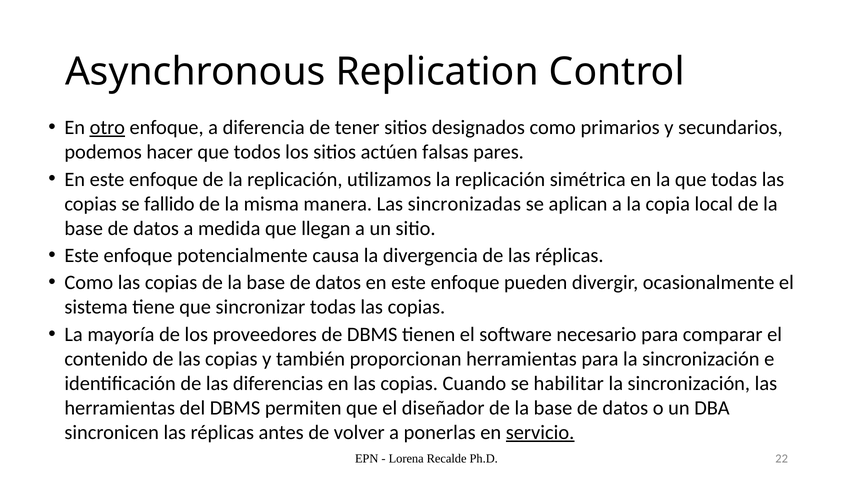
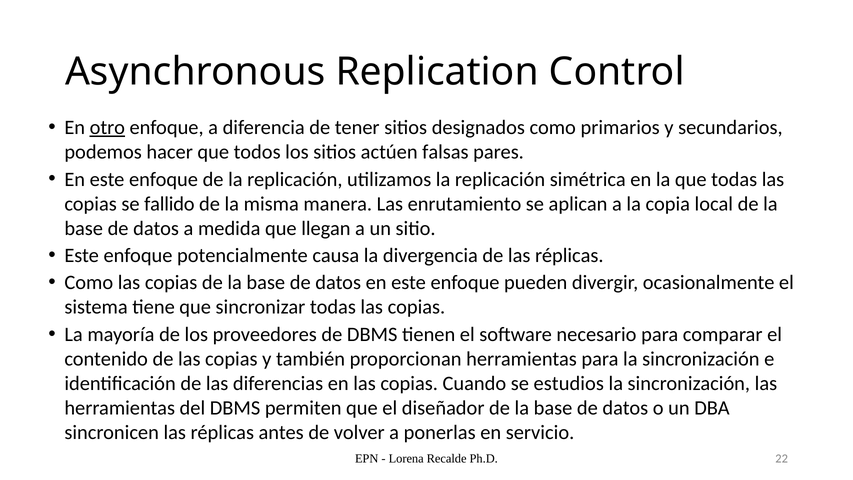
sincronizadas: sincronizadas -> enrutamiento
habilitar: habilitar -> estudios
servicio underline: present -> none
